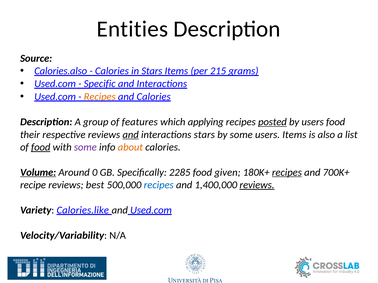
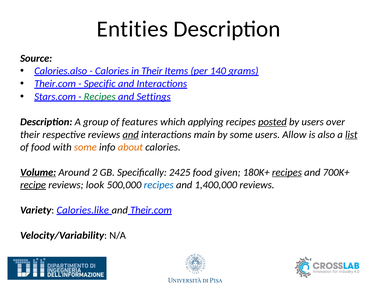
in Stars: Stars -> Their
215: 215 -> 140
Used.com at (55, 84): Used.com -> Their.com
Used.com at (55, 97): Used.com -> Stars.com
Recipes at (100, 97) colour: orange -> green
and Calories: Calories -> Settings
users food: food -> over
interactions stars: stars -> main
users Items: Items -> Allow
list underline: none -> present
food at (41, 147) underline: present -> none
some at (85, 147) colour: purple -> orange
0: 0 -> 2
2285: 2285 -> 2425
recipe underline: none -> present
best: best -> look
reviews at (257, 185) underline: present -> none
and Used.com: Used.com -> Their.com
